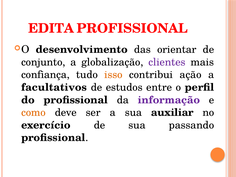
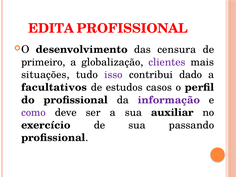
orientar: orientar -> censura
conjunto: conjunto -> primeiro
confiança: confiança -> situações
isso colour: orange -> purple
ação: ação -> dado
entre: entre -> casos
como colour: orange -> purple
